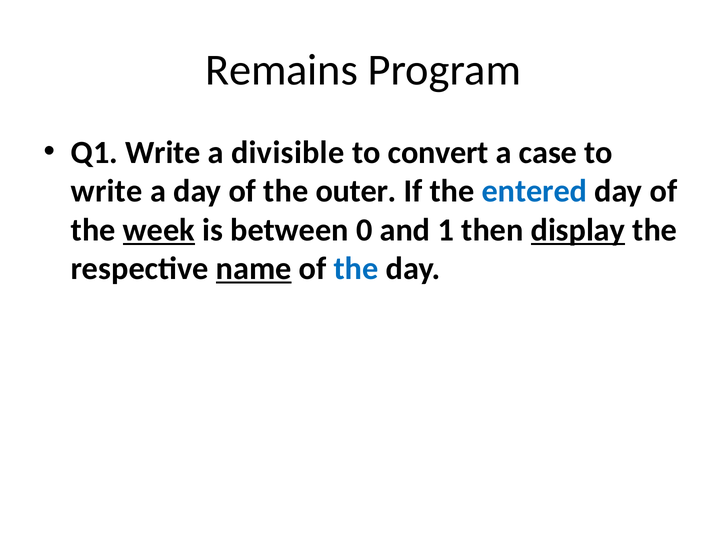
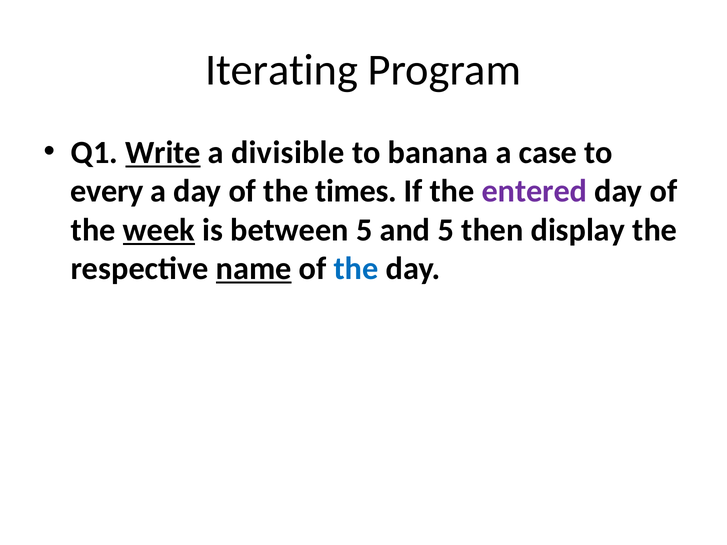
Remains: Remains -> Iterating
Write at (163, 153) underline: none -> present
convert: convert -> banana
write at (107, 191): write -> every
outer: outer -> times
entered colour: blue -> purple
between 0: 0 -> 5
and 1: 1 -> 5
display underline: present -> none
